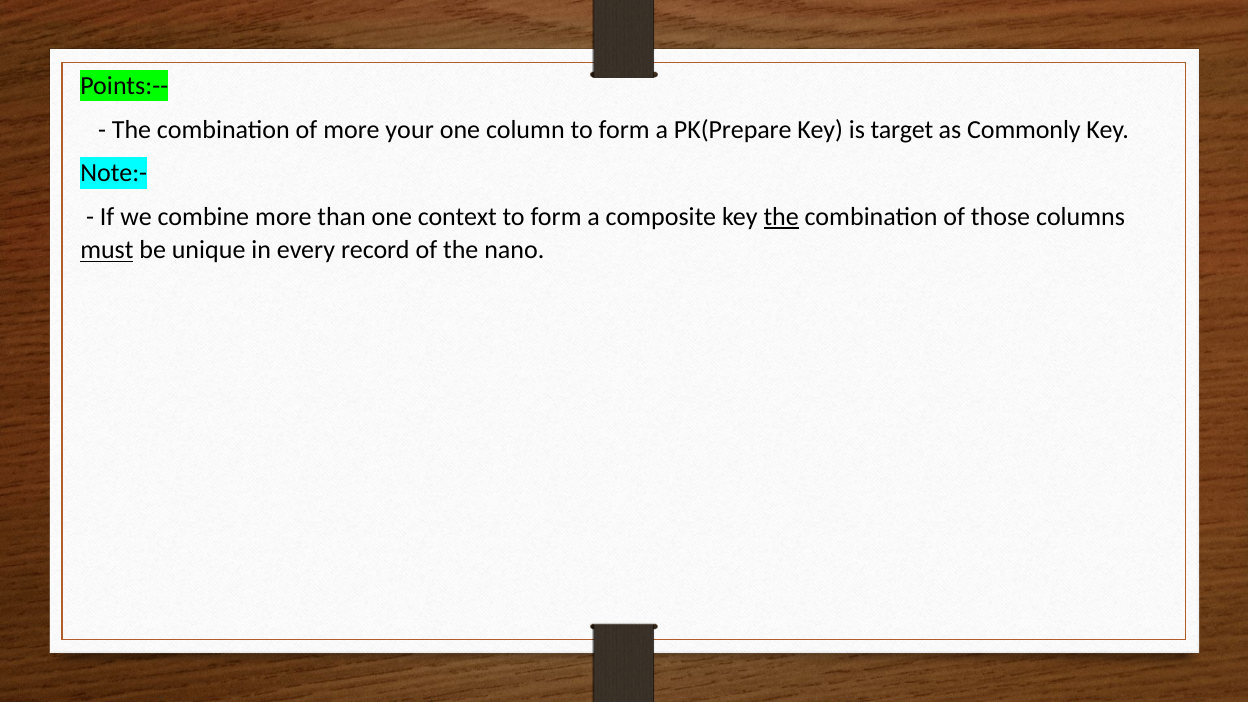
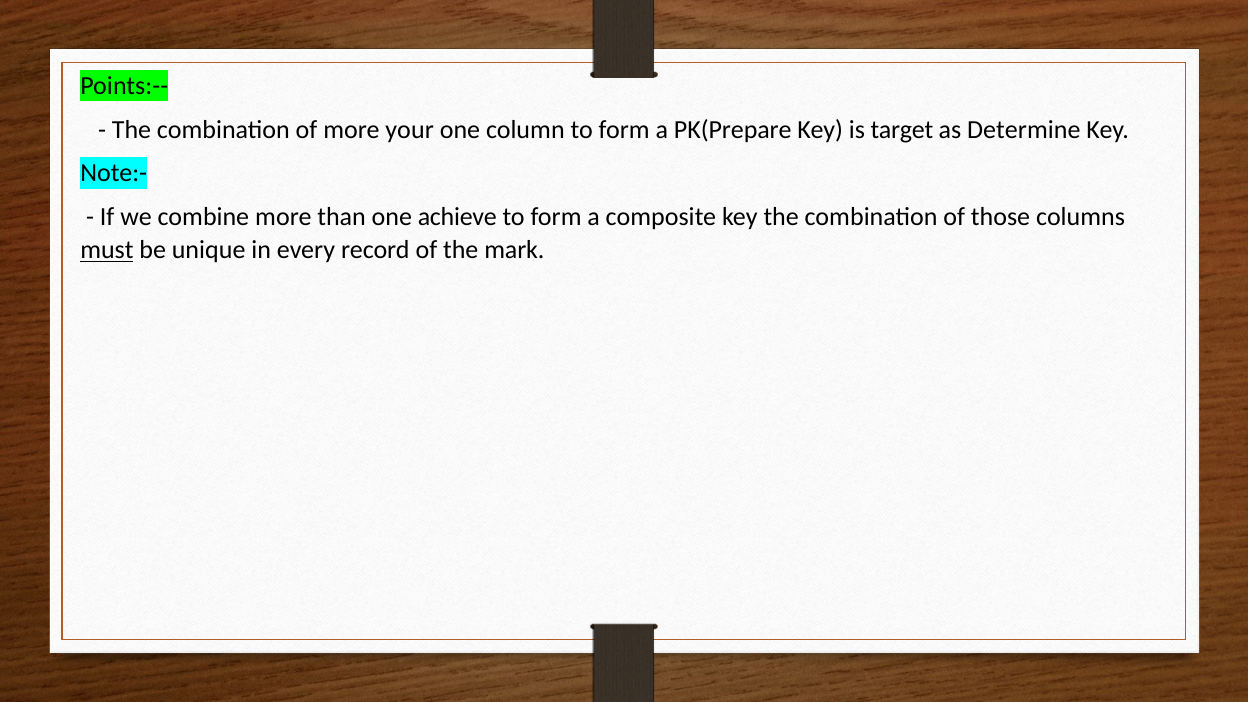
Commonly: Commonly -> Determine
context: context -> achieve
the at (781, 217) underline: present -> none
nano: nano -> mark
